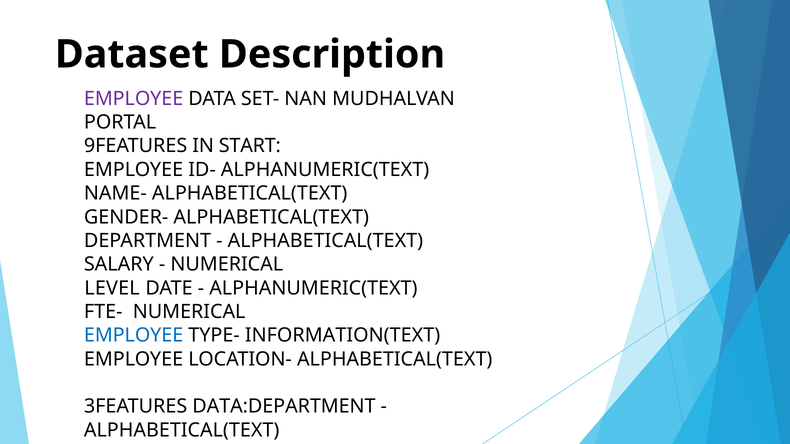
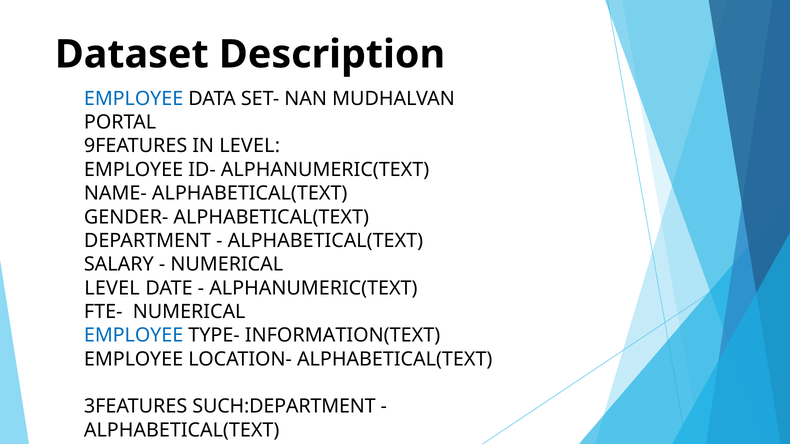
EMPLOYEE at (134, 99) colour: purple -> blue
IN START: START -> LEVEL
DATA:DEPARTMENT: DATA:DEPARTMENT -> SUCH:DEPARTMENT
